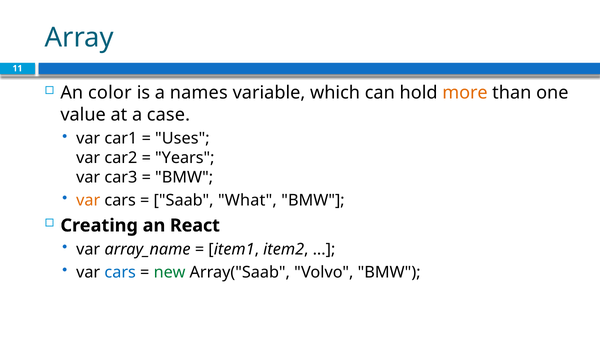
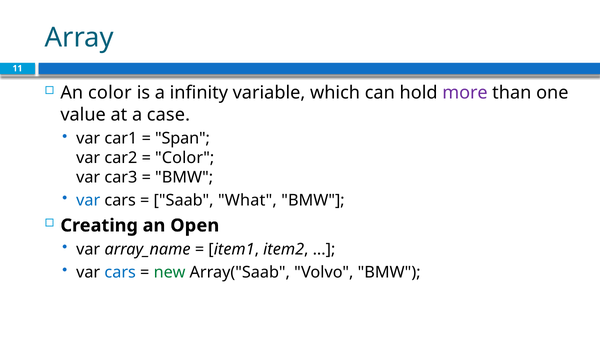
names: names -> infinity
more colour: orange -> purple
Uses: Uses -> Span
Years at (185, 158): Years -> Color
var at (88, 201) colour: orange -> blue
React: React -> Open
